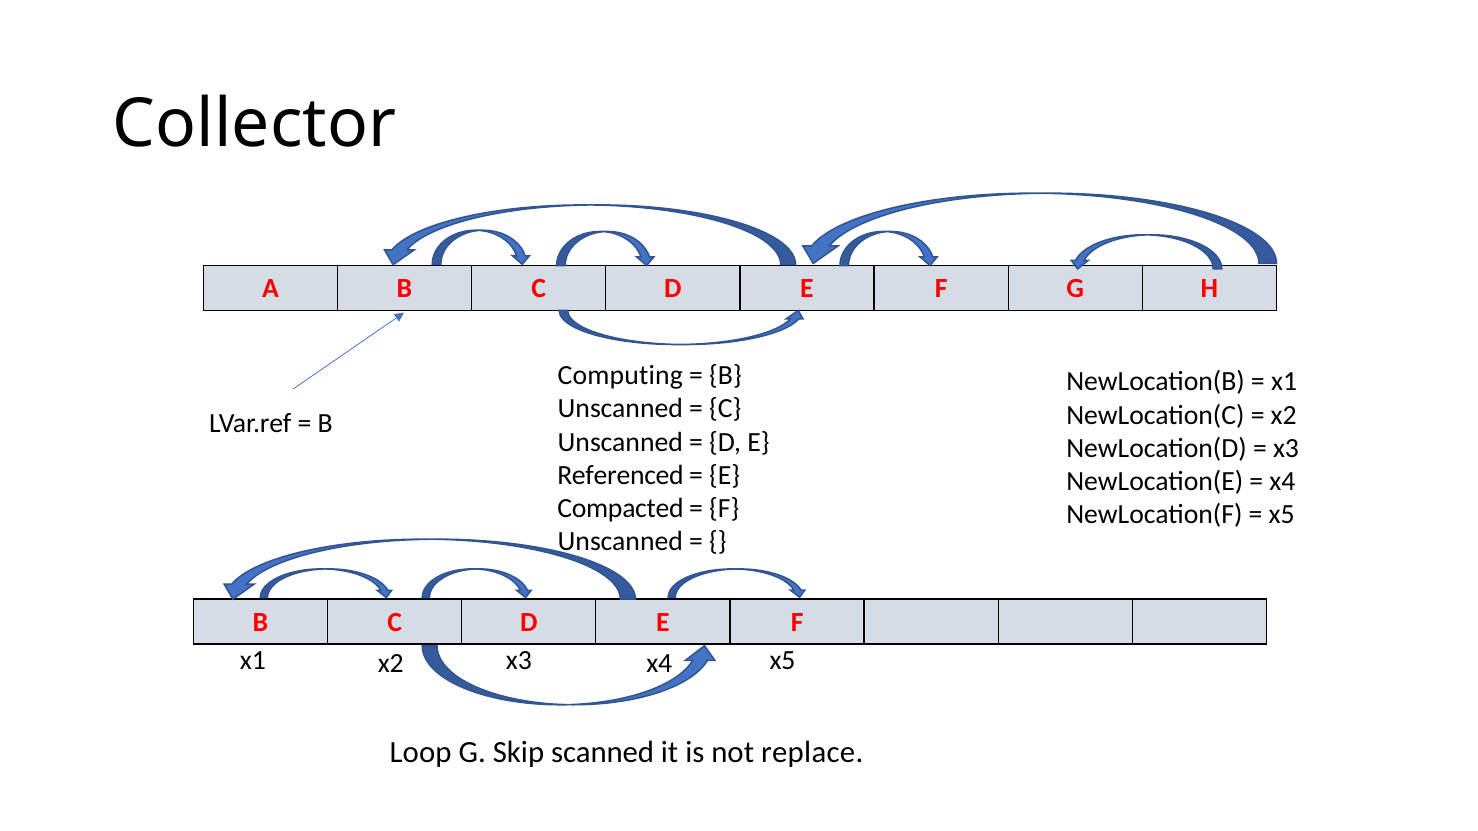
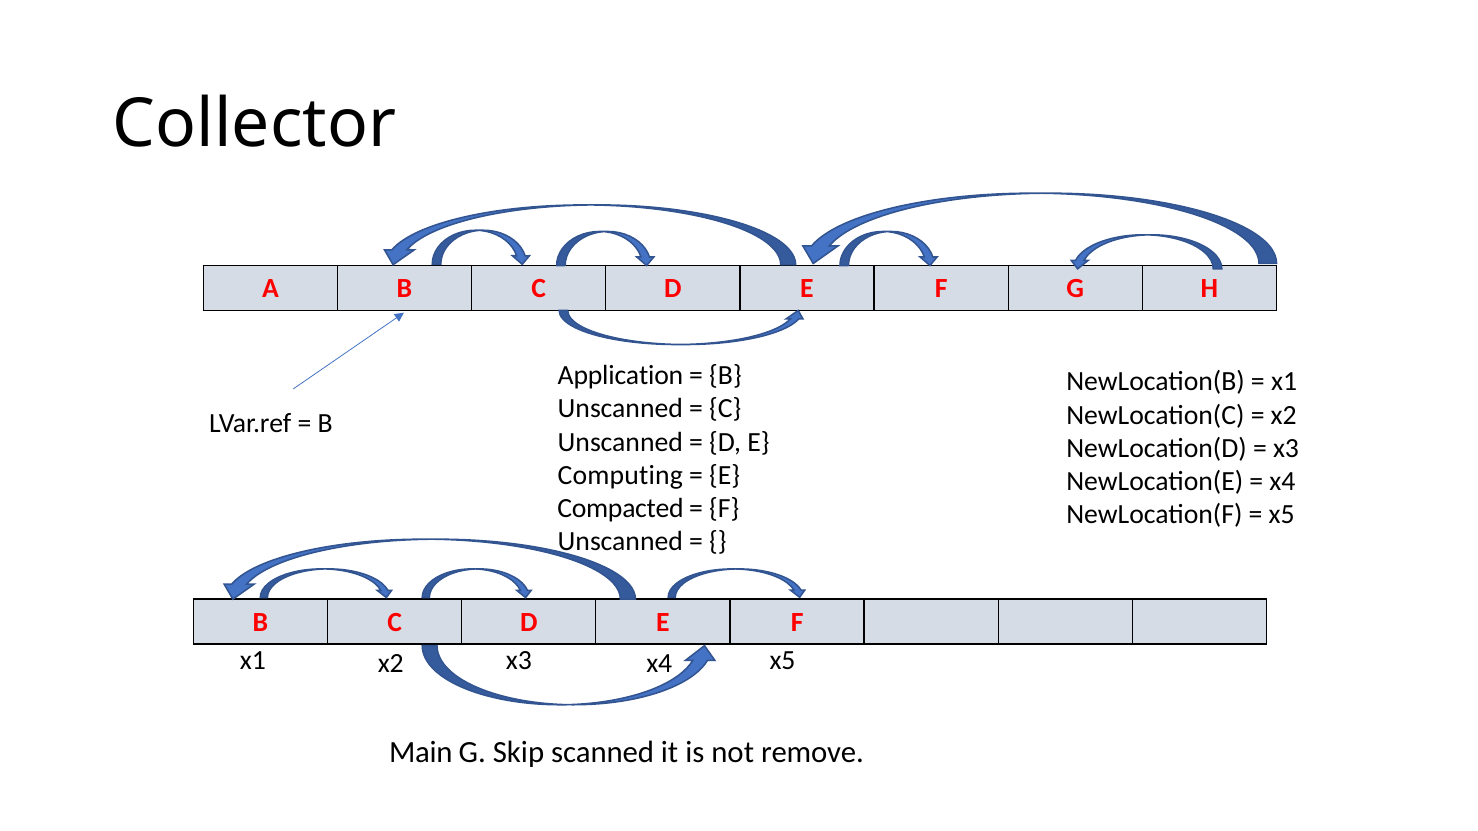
Computing: Computing -> Application
Referenced: Referenced -> Computing
Loop: Loop -> Main
replace: replace -> remove
